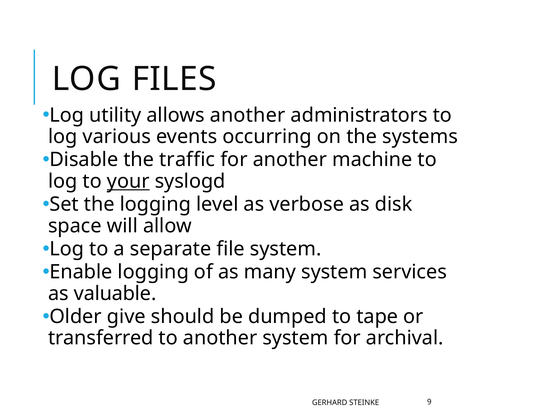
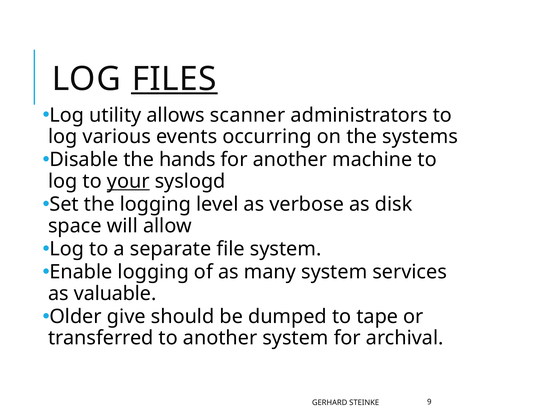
FILES underline: none -> present
allows another: another -> scanner
traffic: traffic -> hands
